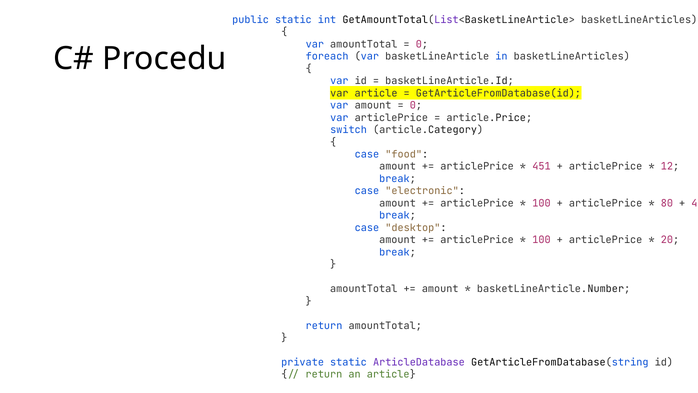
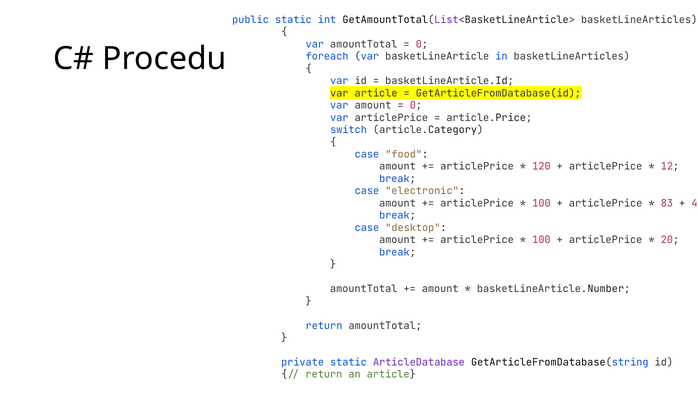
451: 451 -> 120
80: 80 -> 83
